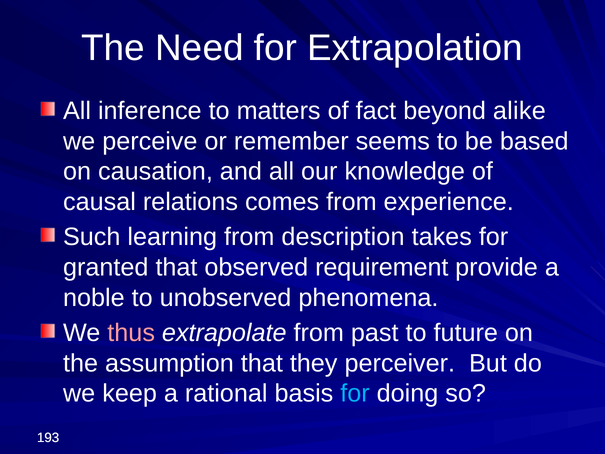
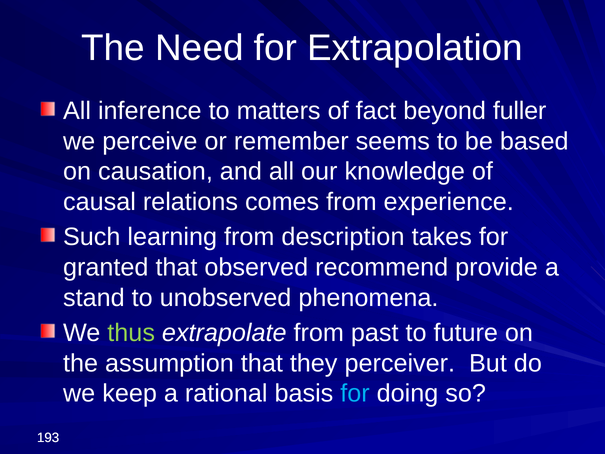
alike: alike -> fuller
requirement: requirement -> recommend
noble: noble -> stand
thus colour: pink -> light green
